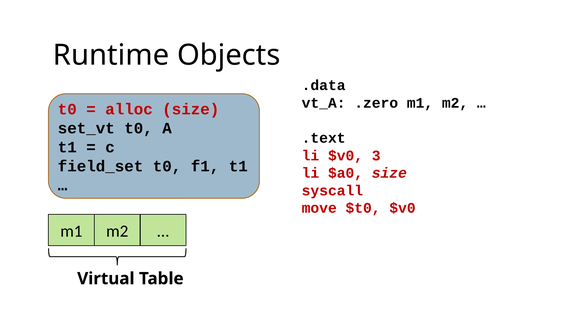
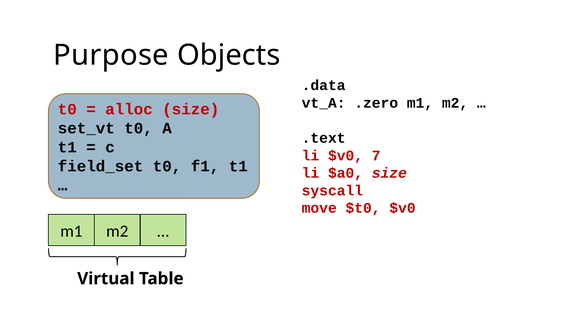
Runtime: Runtime -> Purpose
3: 3 -> 7
